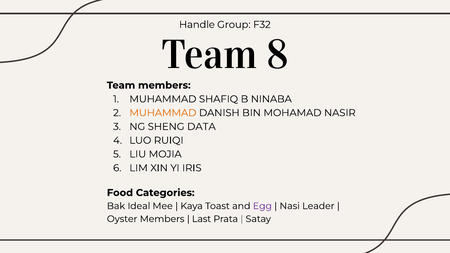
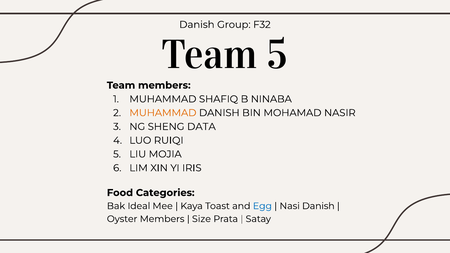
Handle at (197, 25): Handle -> Danish
Team 8: 8 -> 5
Egg colour: purple -> blue
Nasi Leader: Leader -> Danish
Last: Last -> Size
